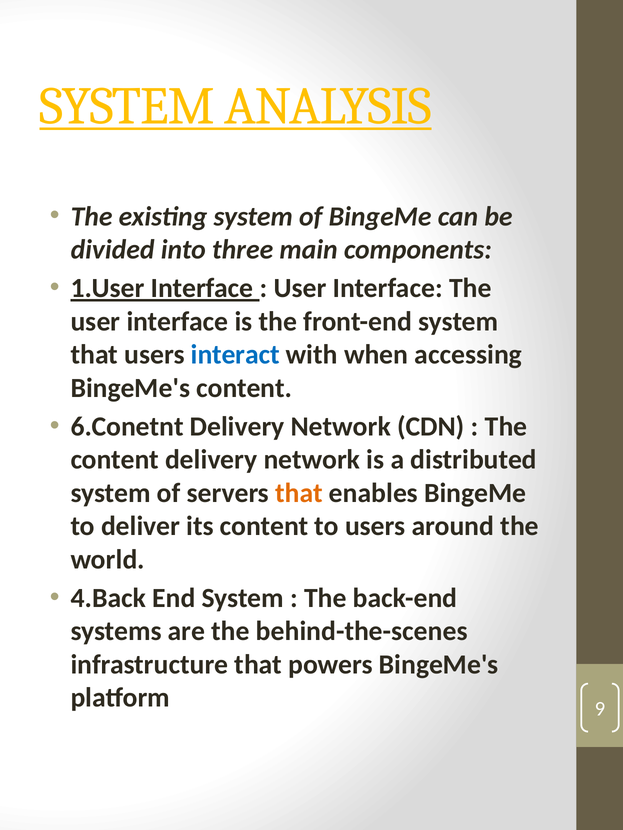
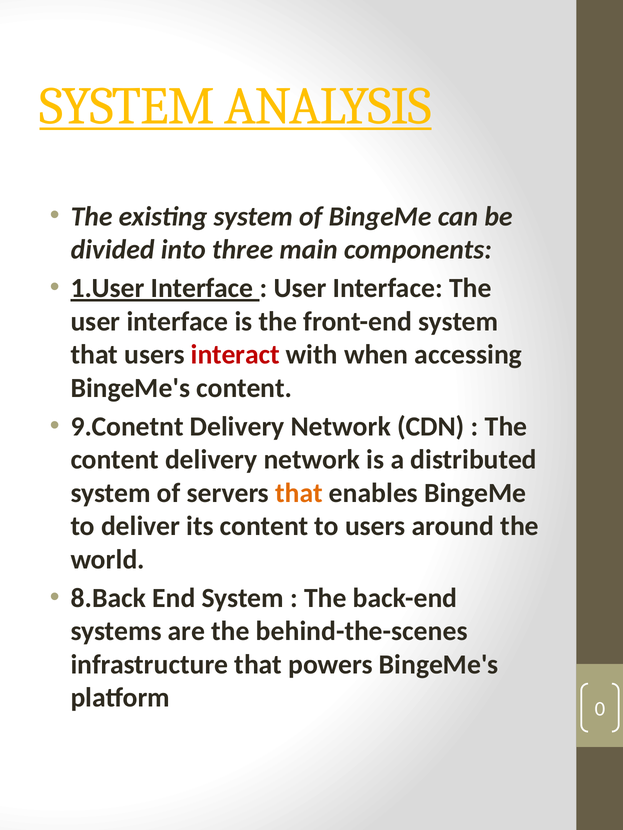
interact colour: blue -> red
6.Conetnt: 6.Conetnt -> 9.Conetnt
4.Back: 4.Back -> 8.Back
9: 9 -> 0
